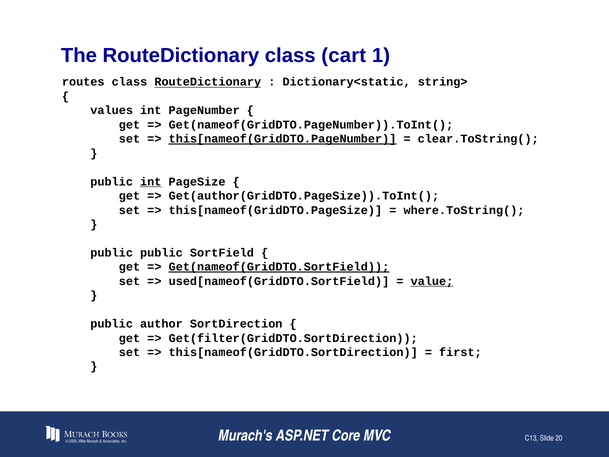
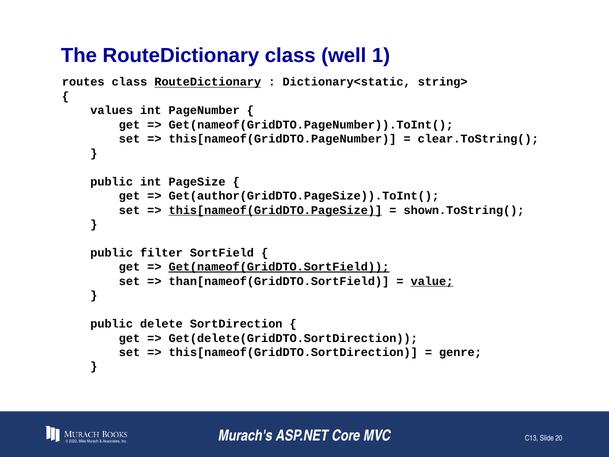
cart: cart -> well
this[nameof(GridDTO.PageNumber underline: present -> none
int at (151, 182) underline: present -> none
this[nameof(GridDTO.PageSize underline: none -> present
where.ToString(: where.ToString( -> shown.ToString(
public public: public -> filter
used[nameof(GridDTO.SortField: used[nameof(GridDTO.SortField -> than[nameof(GridDTO.SortField
author: author -> delete
Get(filter(GridDTO.SortDirection: Get(filter(GridDTO.SortDirection -> Get(delete(GridDTO.SortDirection
first: first -> genre
